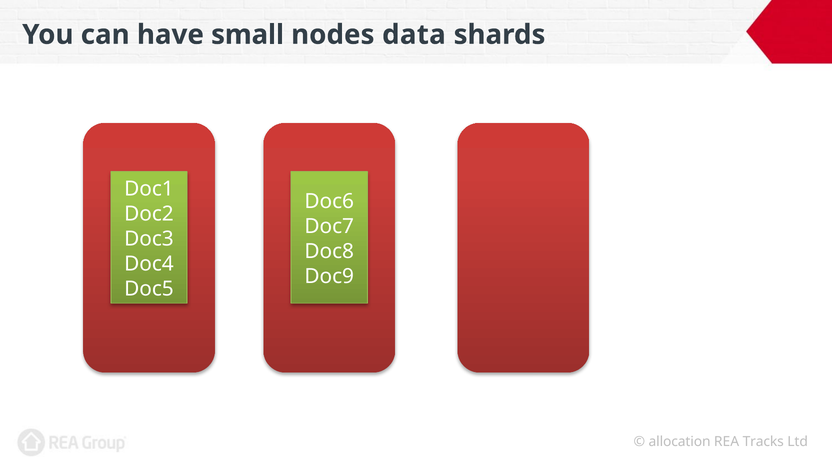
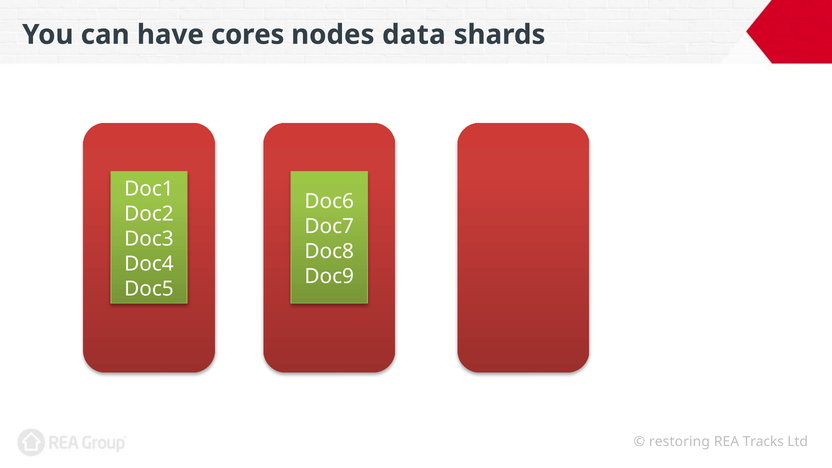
small: small -> cores
allocation: allocation -> restoring
